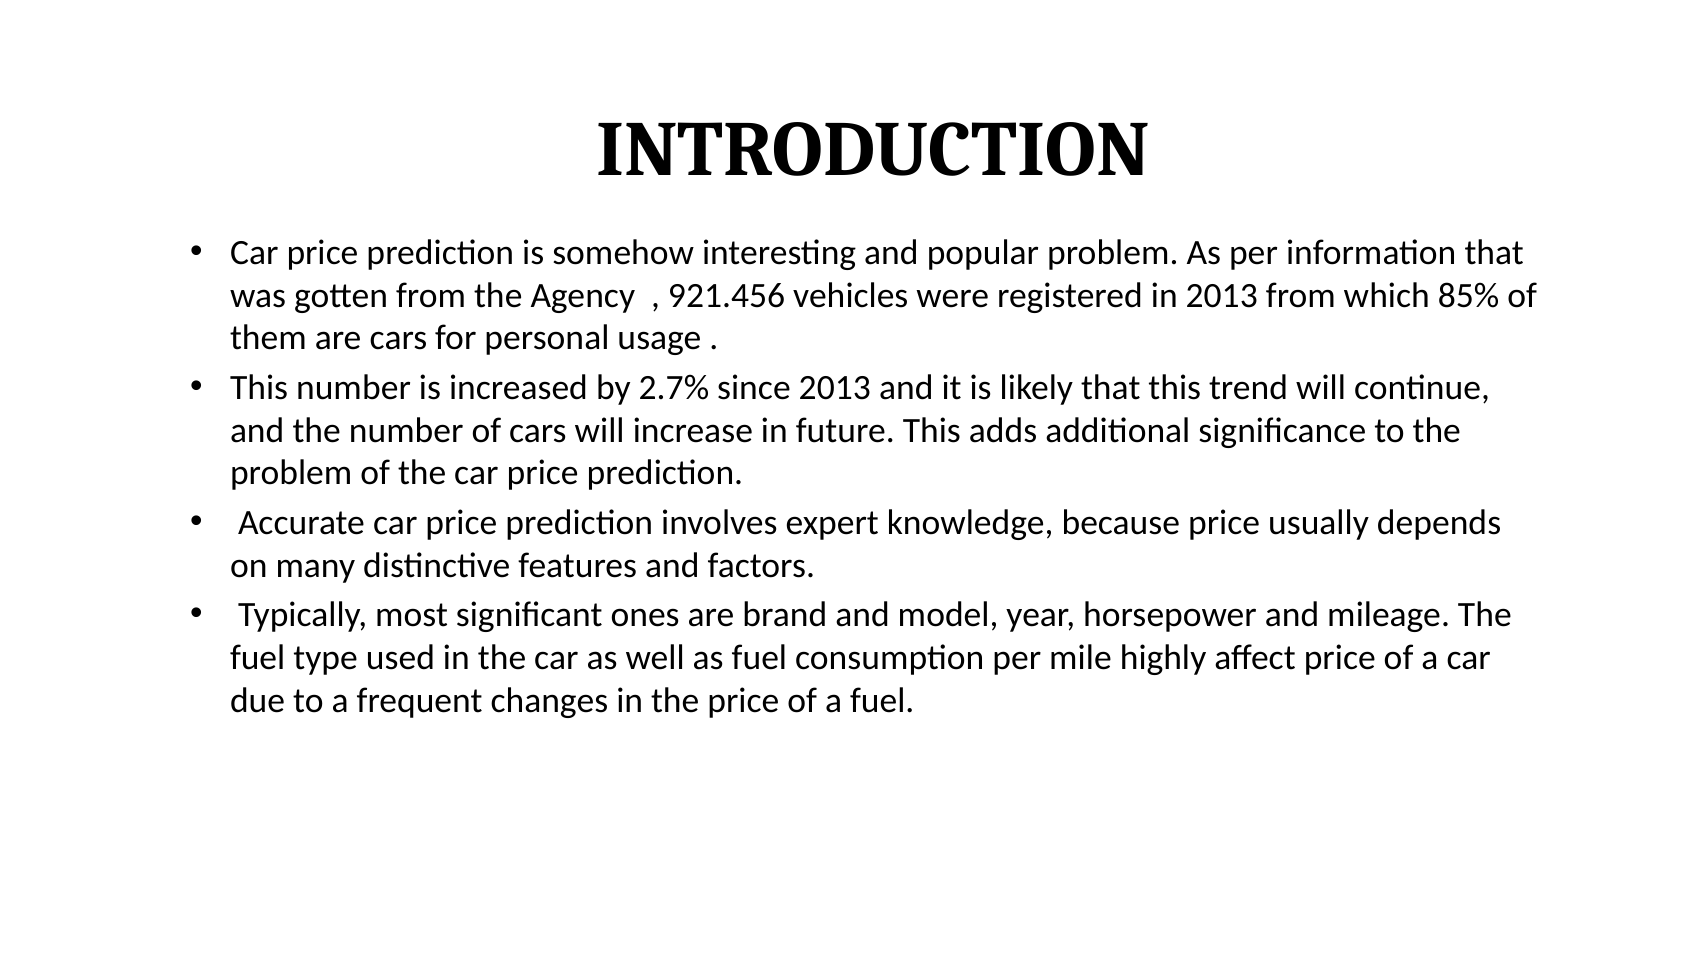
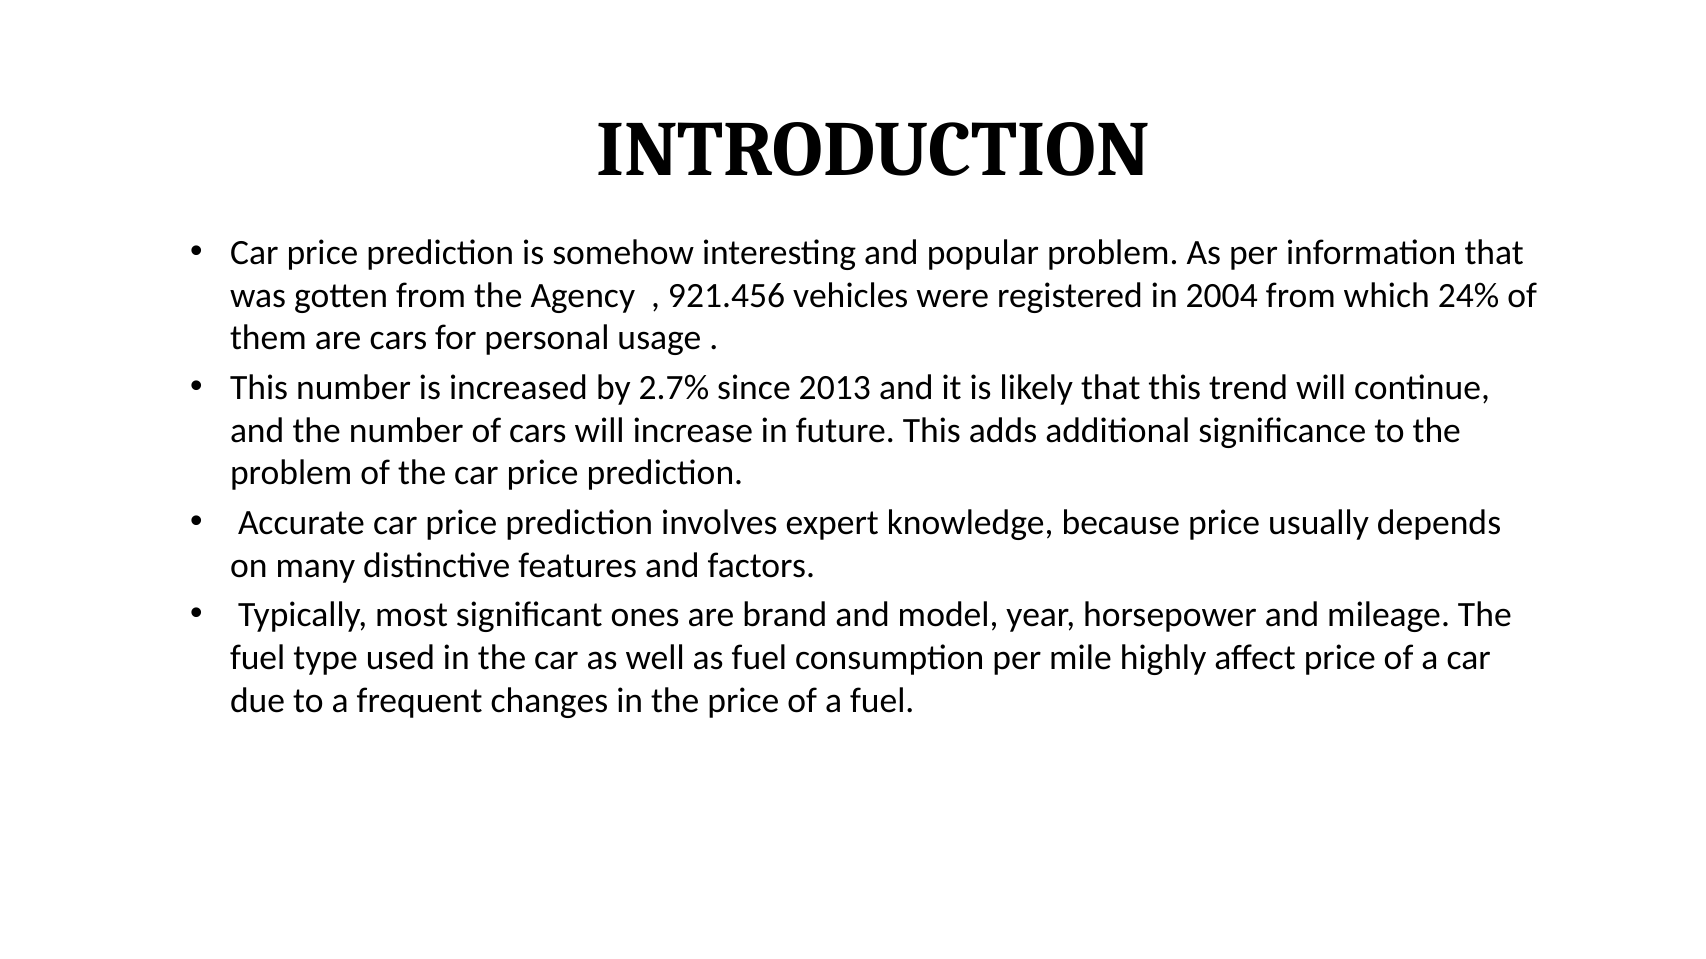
in 2013: 2013 -> 2004
85%: 85% -> 24%
